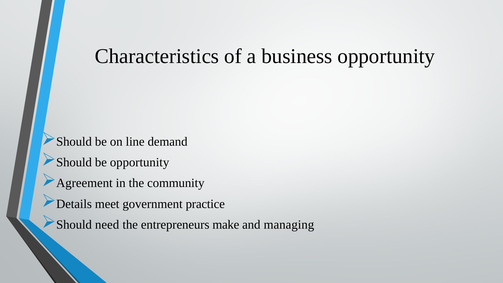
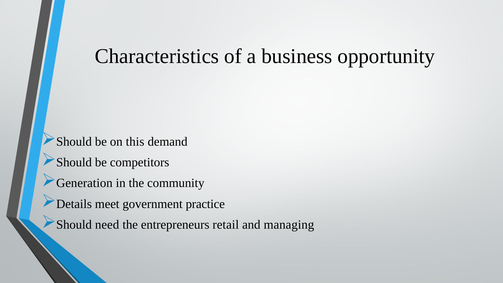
line: line -> this
be opportunity: opportunity -> competitors
Agreement: Agreement -> Generation
make: make -> retail
